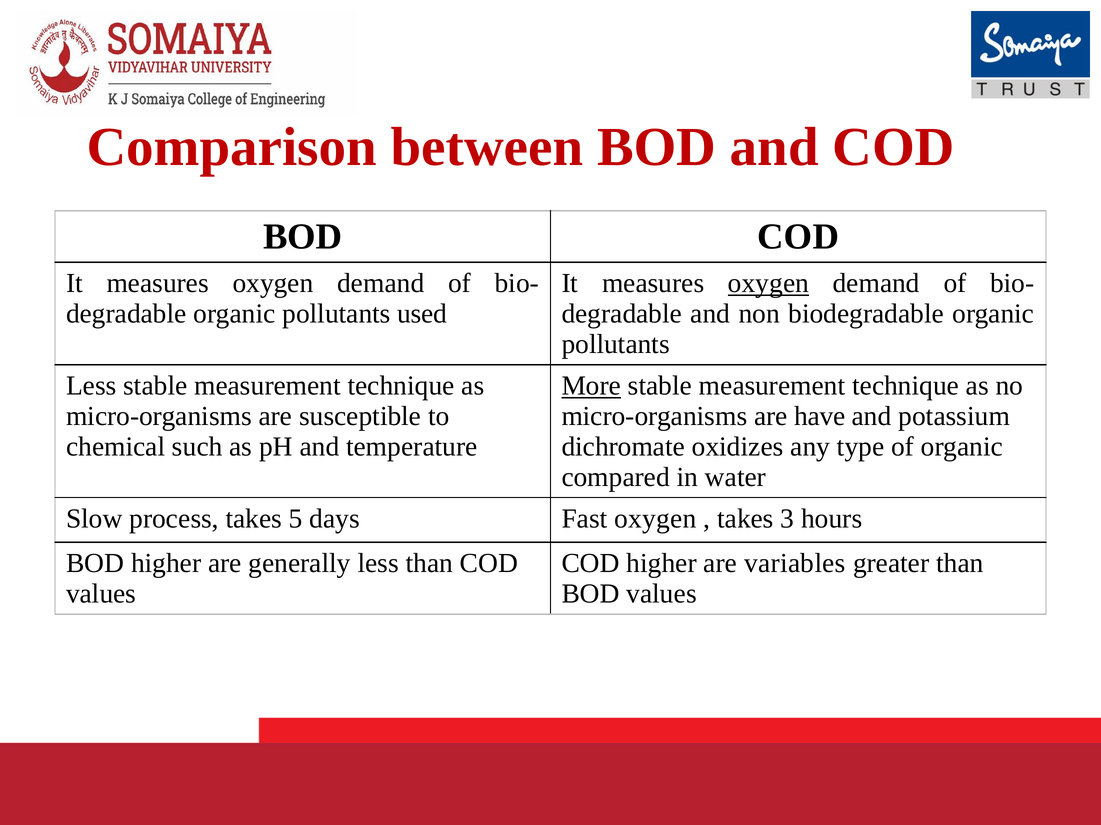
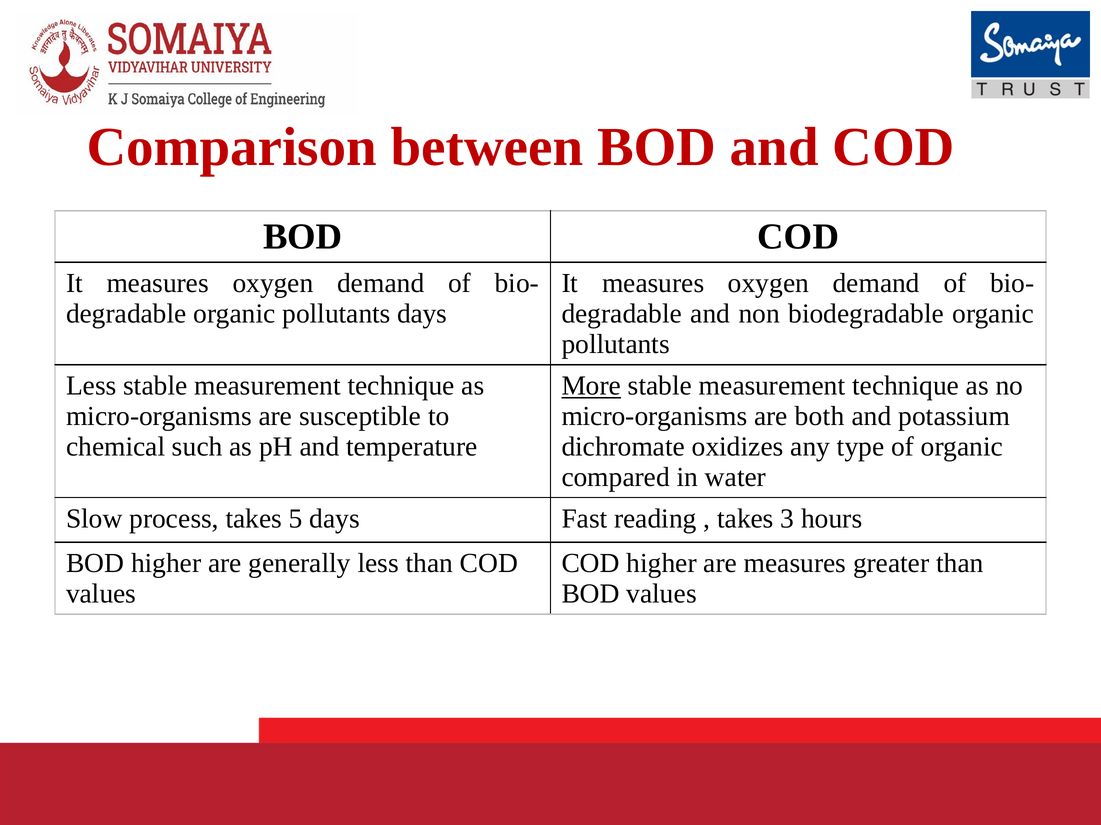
oxygen at (768, 284) underline: present -> none
pollutants used: used -> days
have: have -> both
Fast oxygen: oxygen -> reading
are variables: variables -> measures
